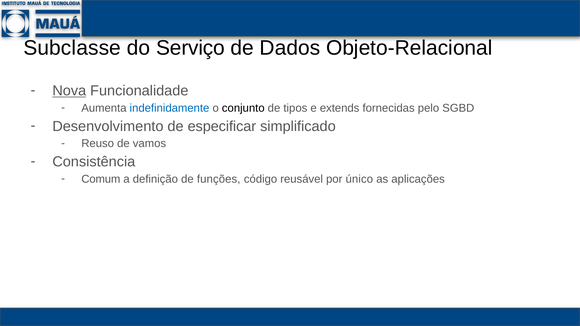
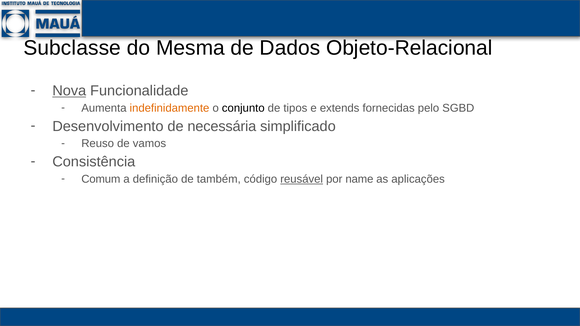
Serviço: Serviço -> Mesma
indefinidamente colour: blue -> orange
especificar: especificar -> necessária
funções: funções -> também
reusável underline: none -> present
único: único -> name
